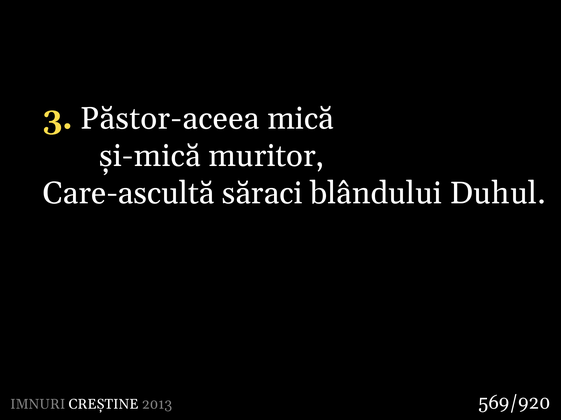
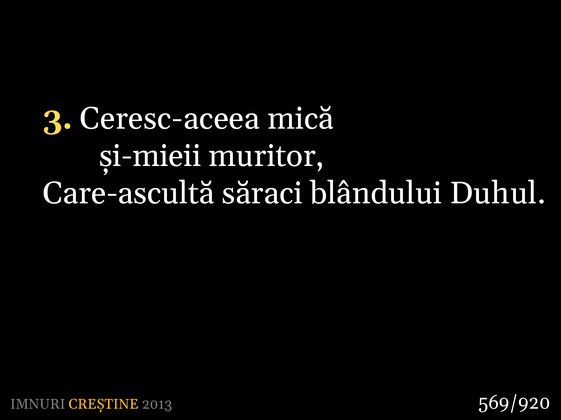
Păstor-aceea: Păstor-aceea -> Ceresc-aceea
și-mică: și-mică -> și-mieii
CREȘTINE colour: white -> yellow
